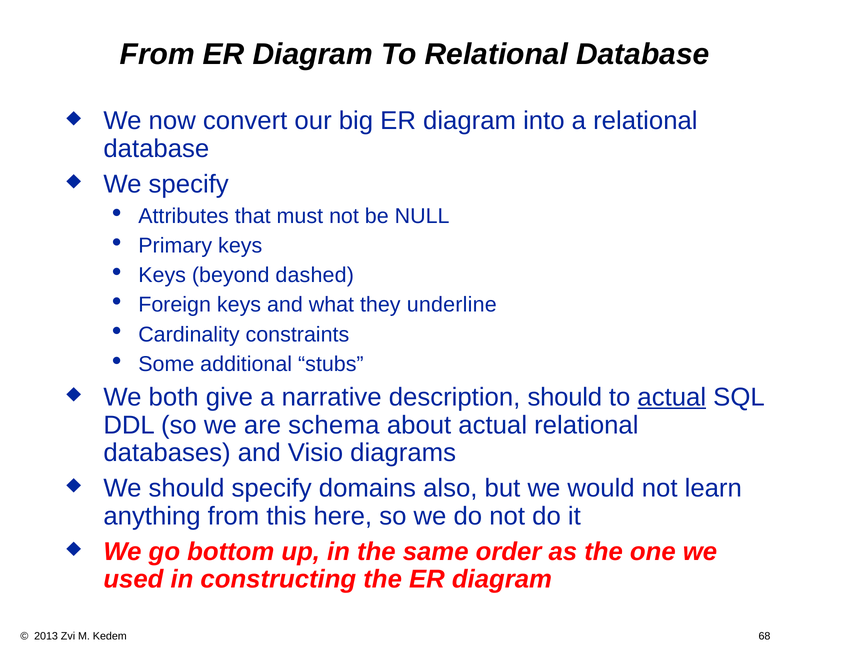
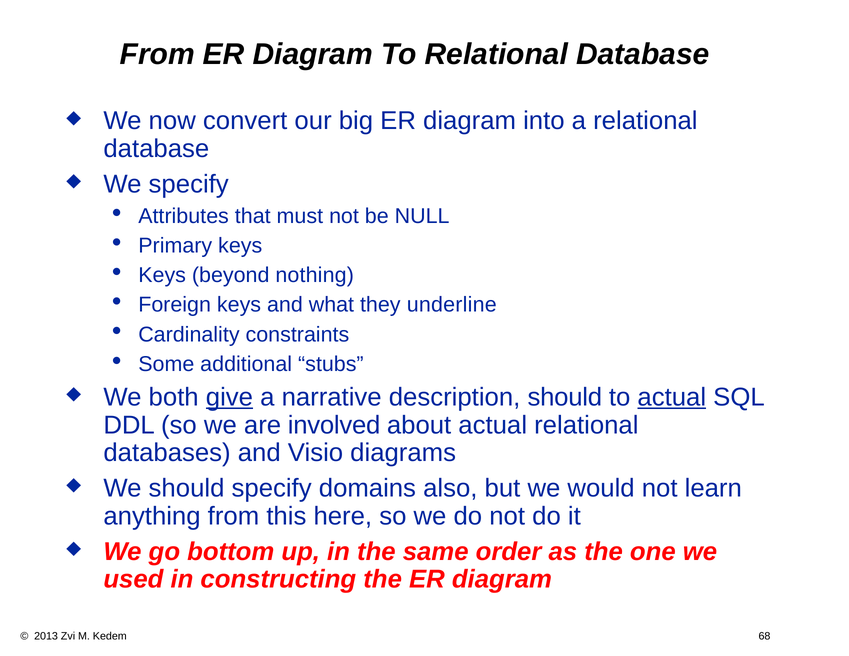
dashed: dashed -> nothing
give underline: none -> present
schema: schema -> involved
